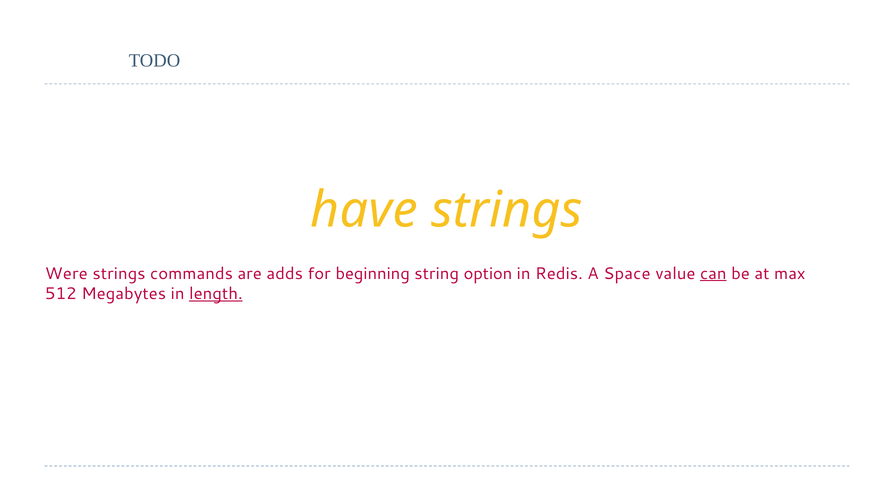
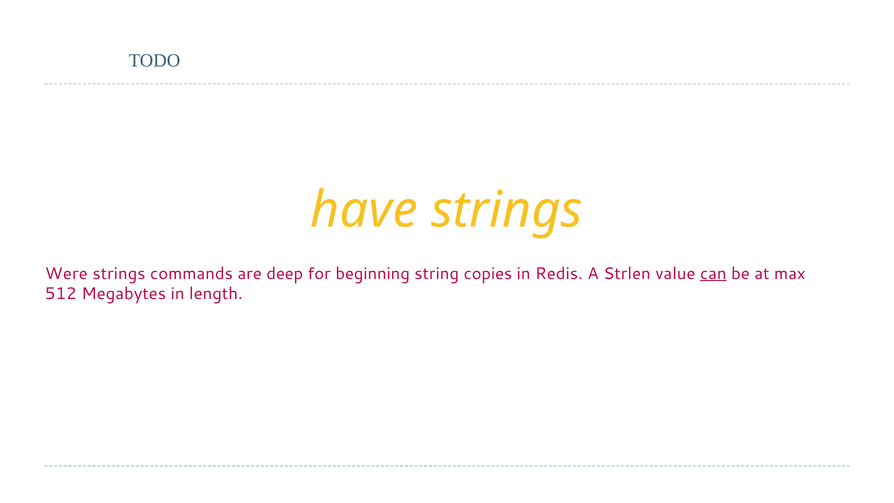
adds: adds -> deep
option: option -> copies
Space: Space -> Strlen
length underline: present -> none
